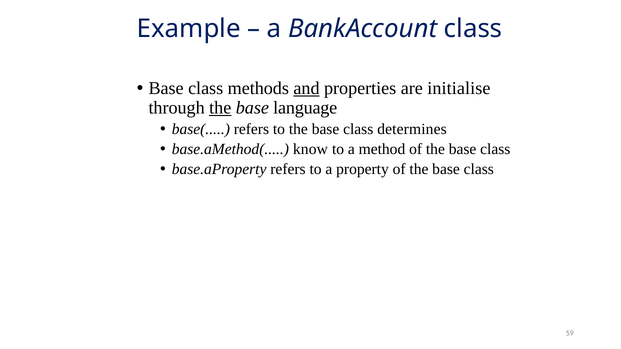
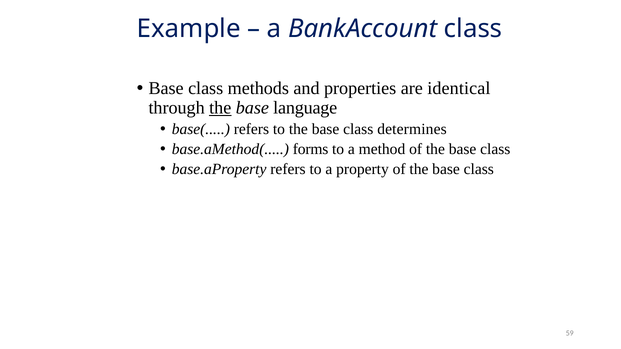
and underline: present -> none
initialise: initialise -> identical
know: know -> forms
